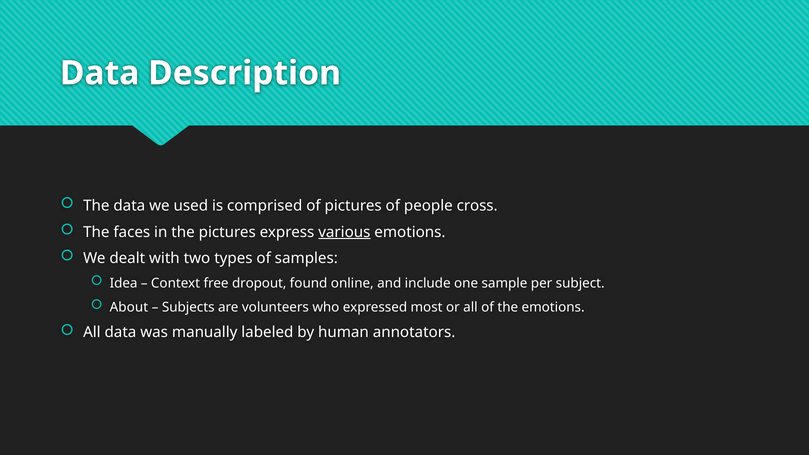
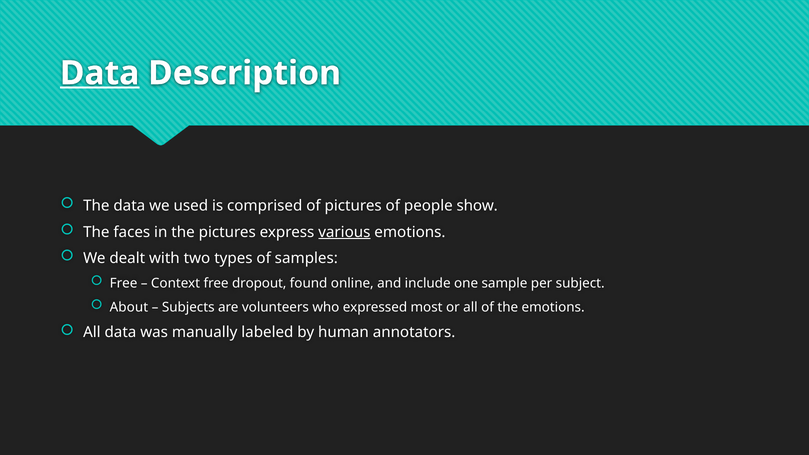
Data at (100, 73) underline: none -> present
cross: cross -> show
Idea at (124, 283): Idea -> Free
